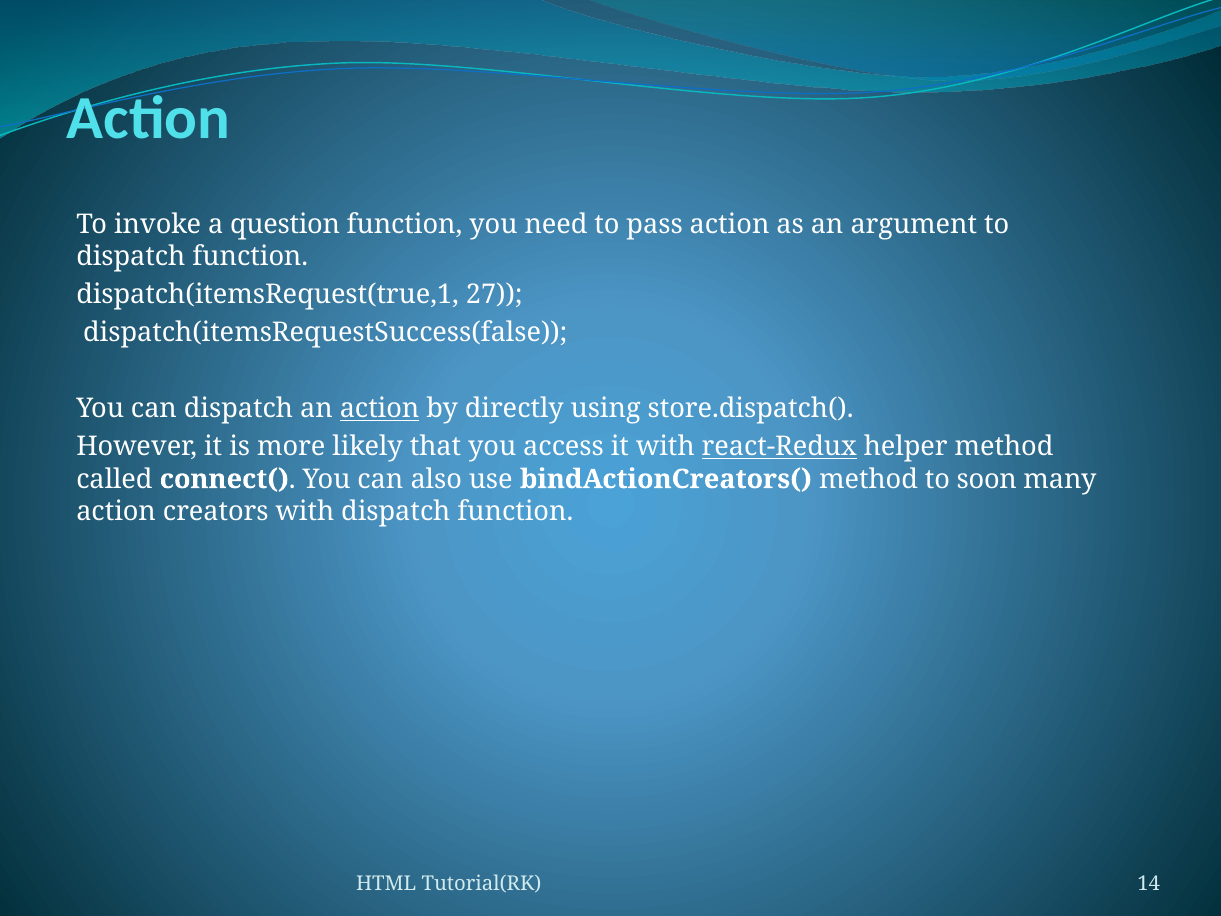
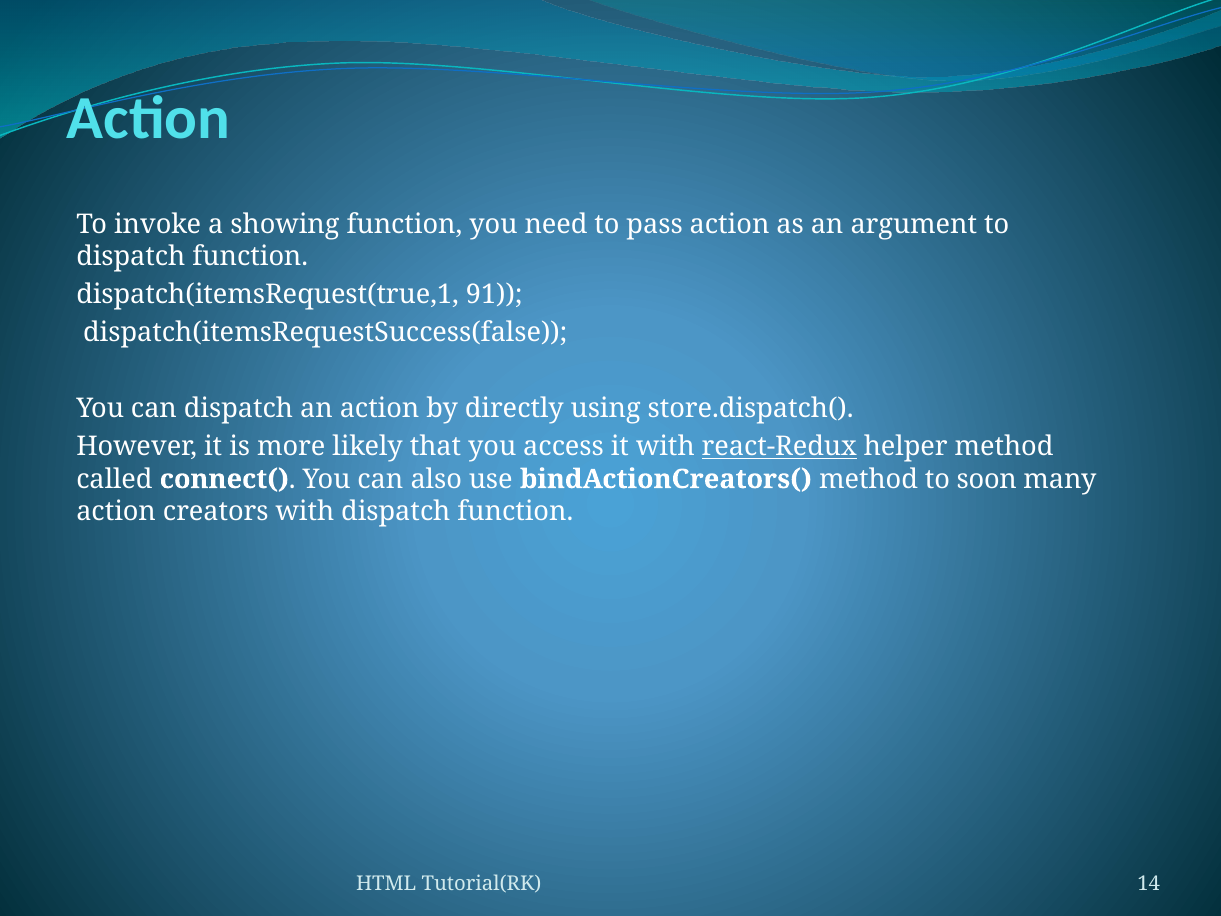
question: question -> showing
27: 27 -> 91
action at (380, 409) underline: present -> none
